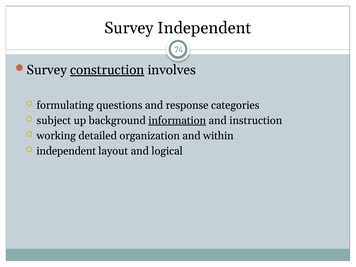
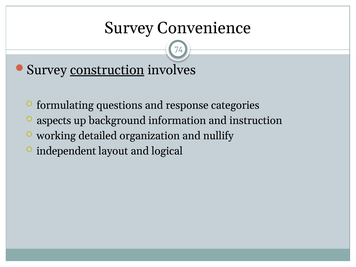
Survey Independent: Independent -> Convenience
subject: subject -> aspects
information underline: present -> none
within: within -> nullify
